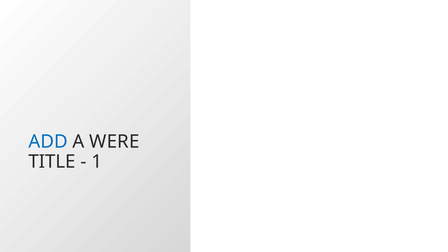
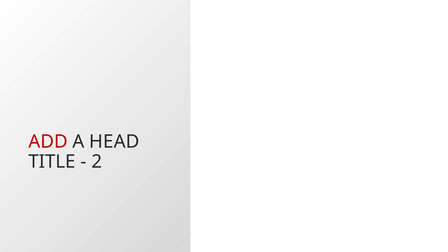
ADD colour: blue -> red
WERE: WERE -> HEAD
1: 1 -> 2
